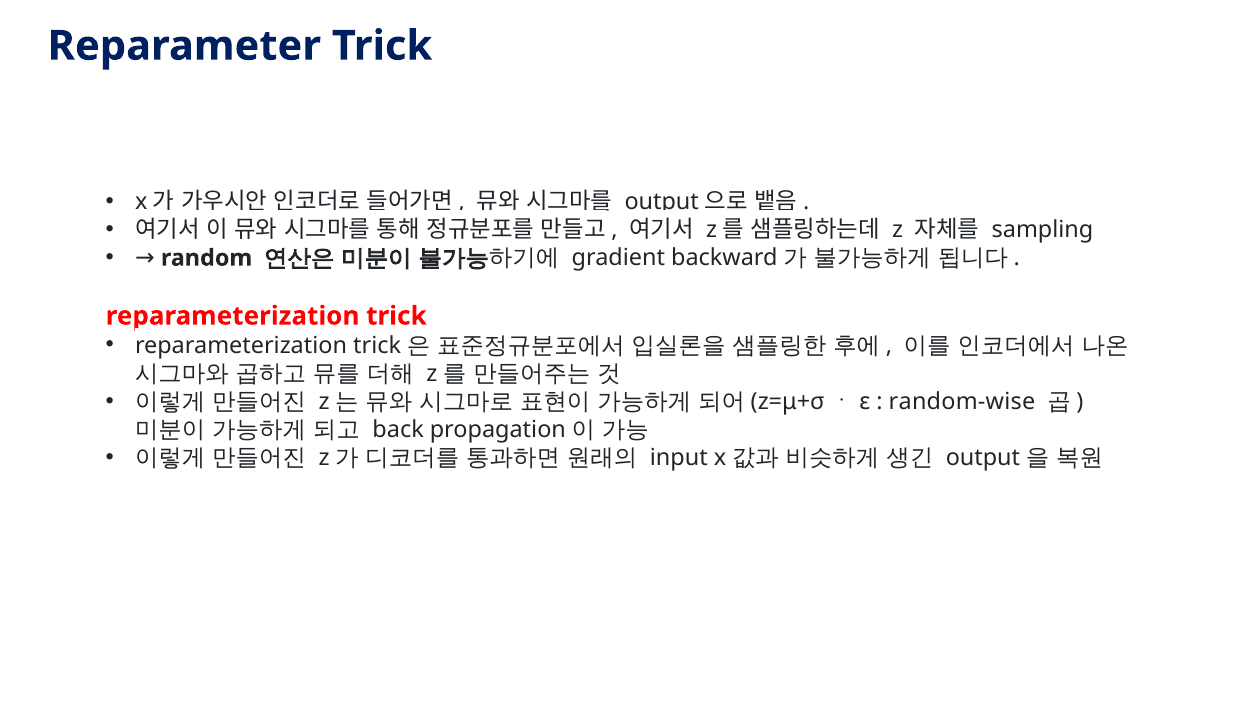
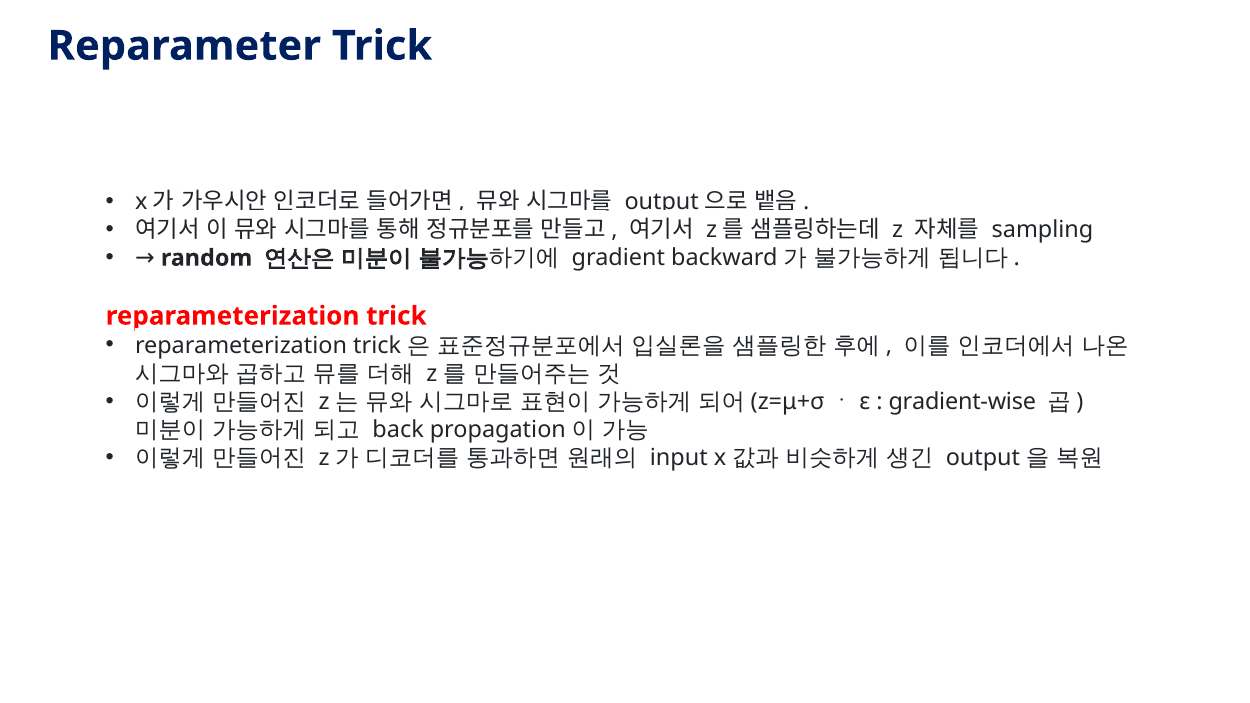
random-wise: random-wise -> gradient-wise
